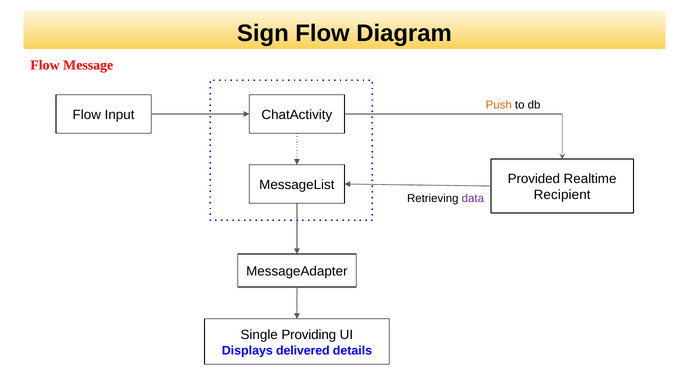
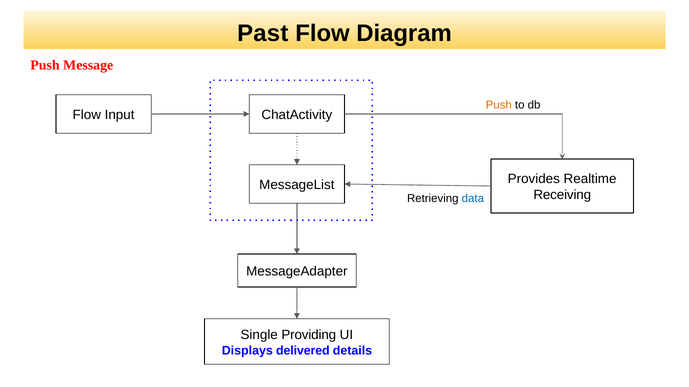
Sign: Sign -> Past
Flow at (45, 65): Flow -> Push
Provided: Provided -> Provides
Recipient: Recipient -> Receiving
data colour: purple -> blue
